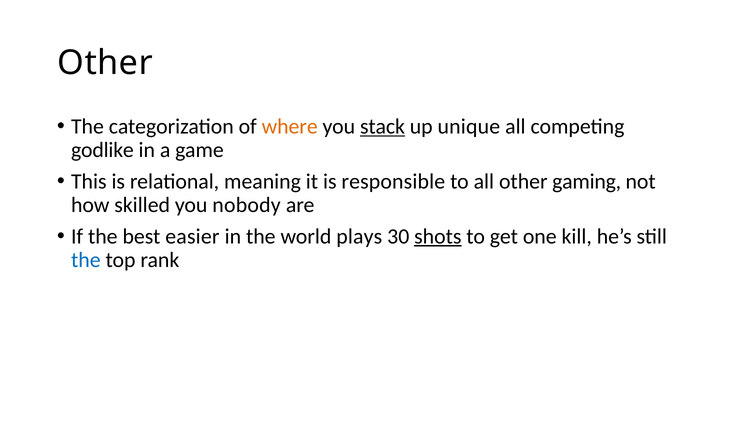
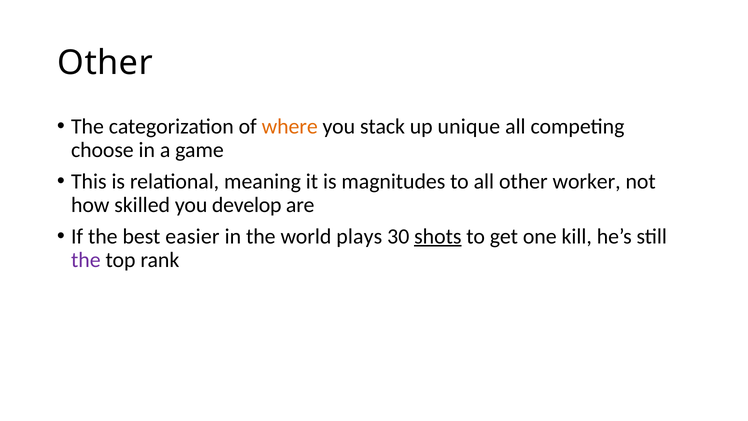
stack underline: present -> none
godlike: godlike -> choose
responsible: responsible -> magnitudes
gaming: gaming -> worker
nobody: nobody -> develop
the at (86, 260) colour: blue -> purple
